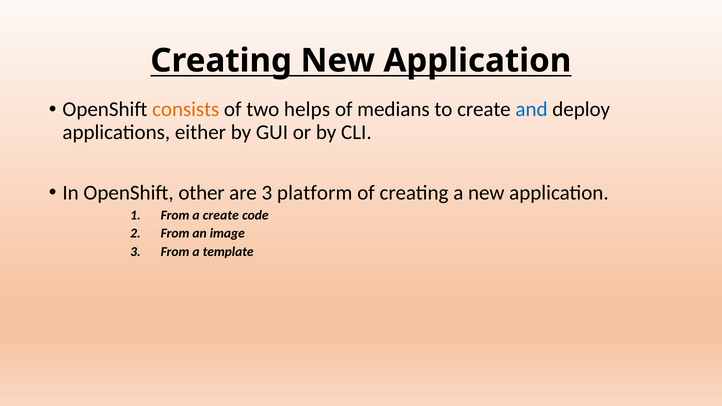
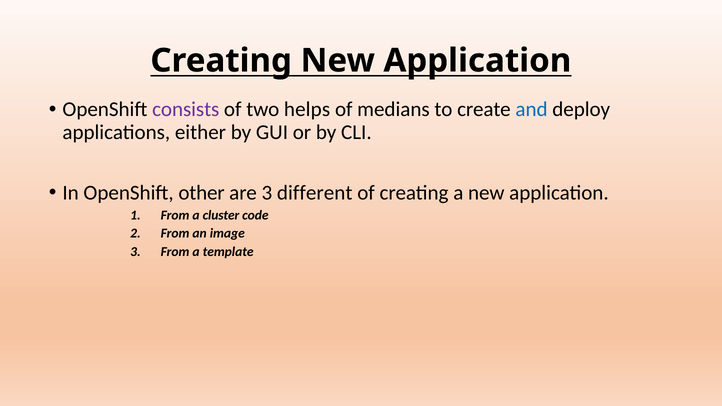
consists colour: orange -> purple
platform: platform -> different
a create: create -> cluster
